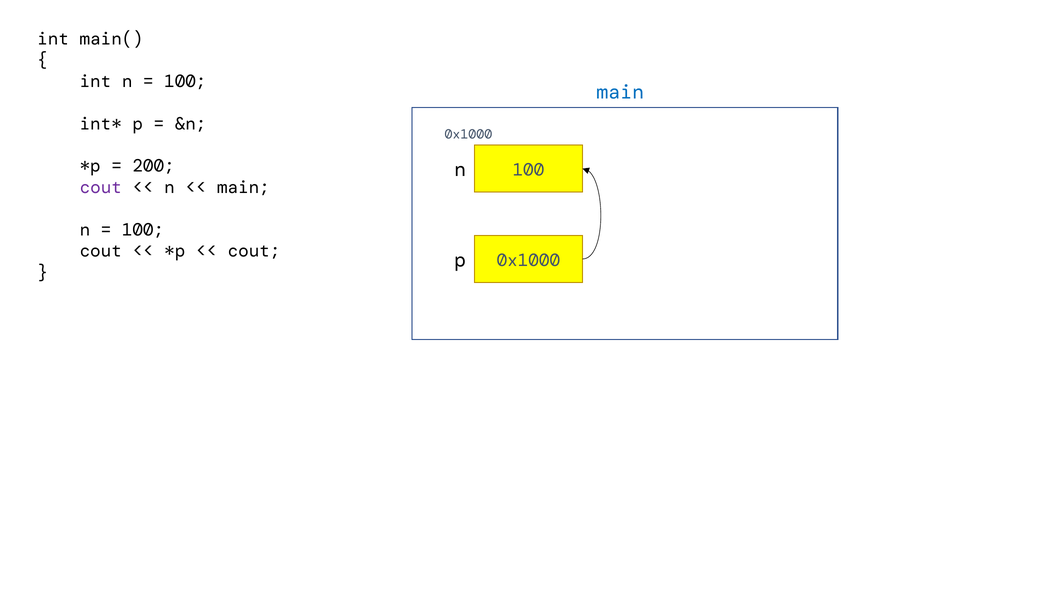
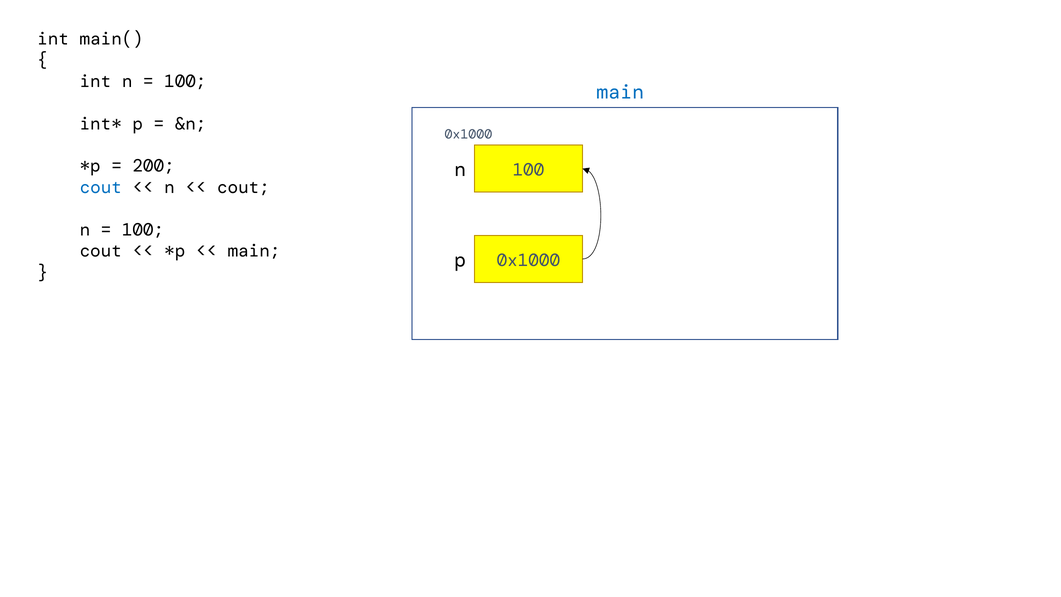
cout at (101, 187) colour: purple -> blue
main at (243, 187): main -> cout
cout at (254, 251): cout -> main
